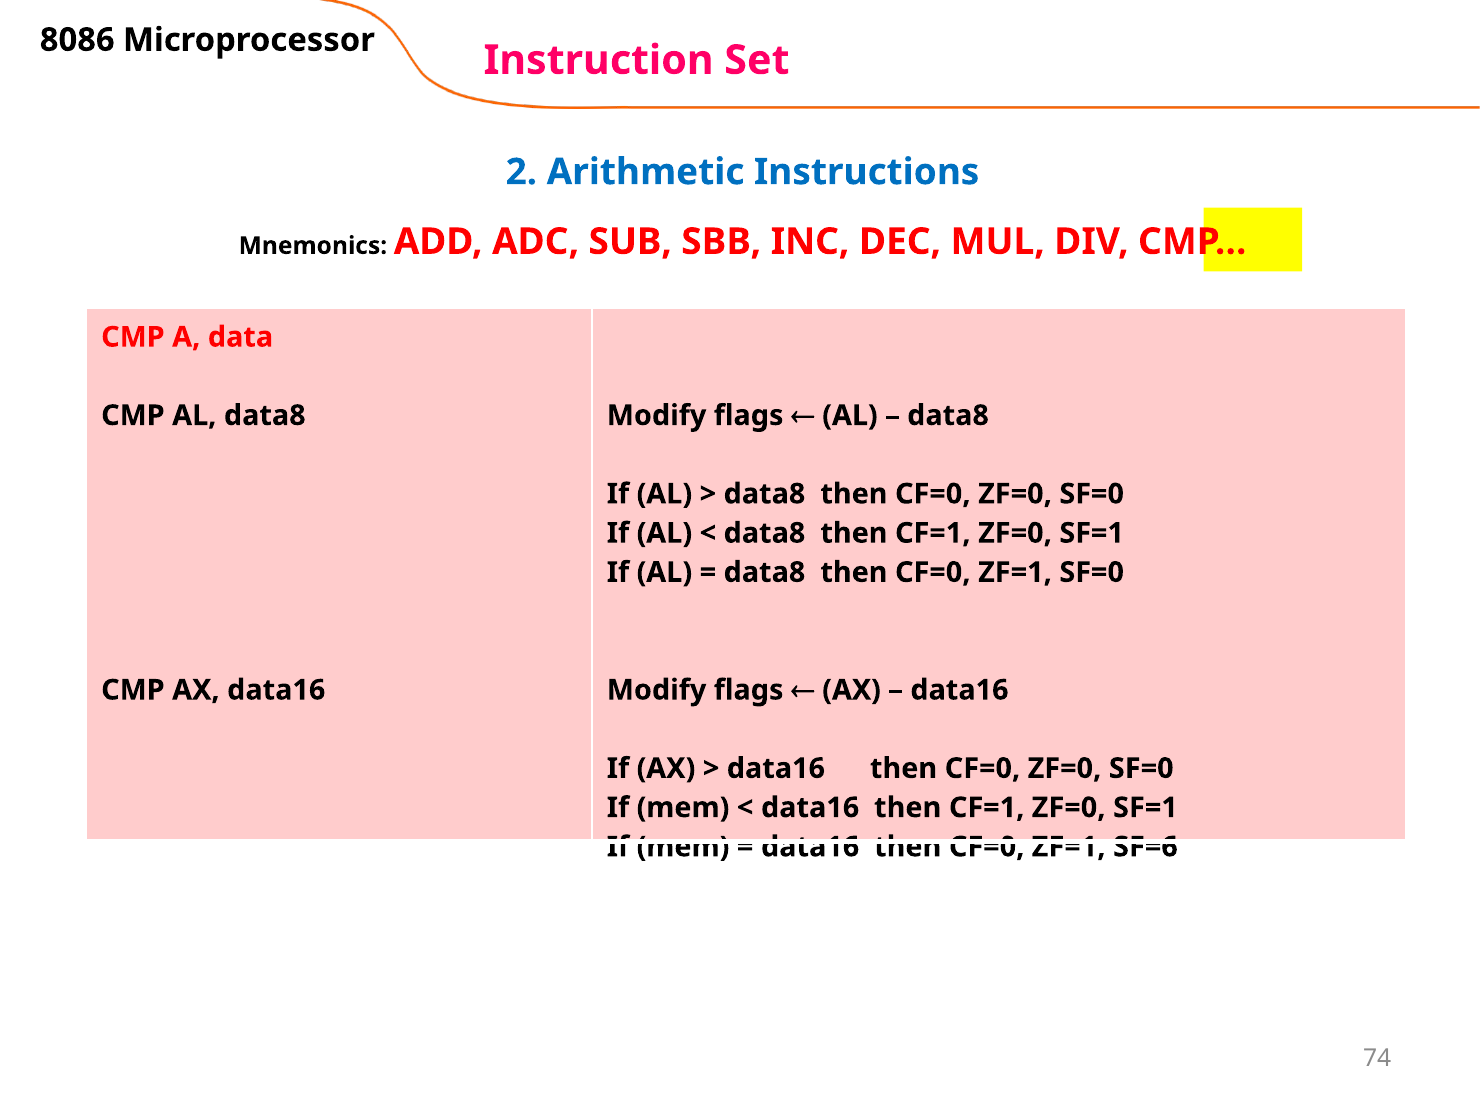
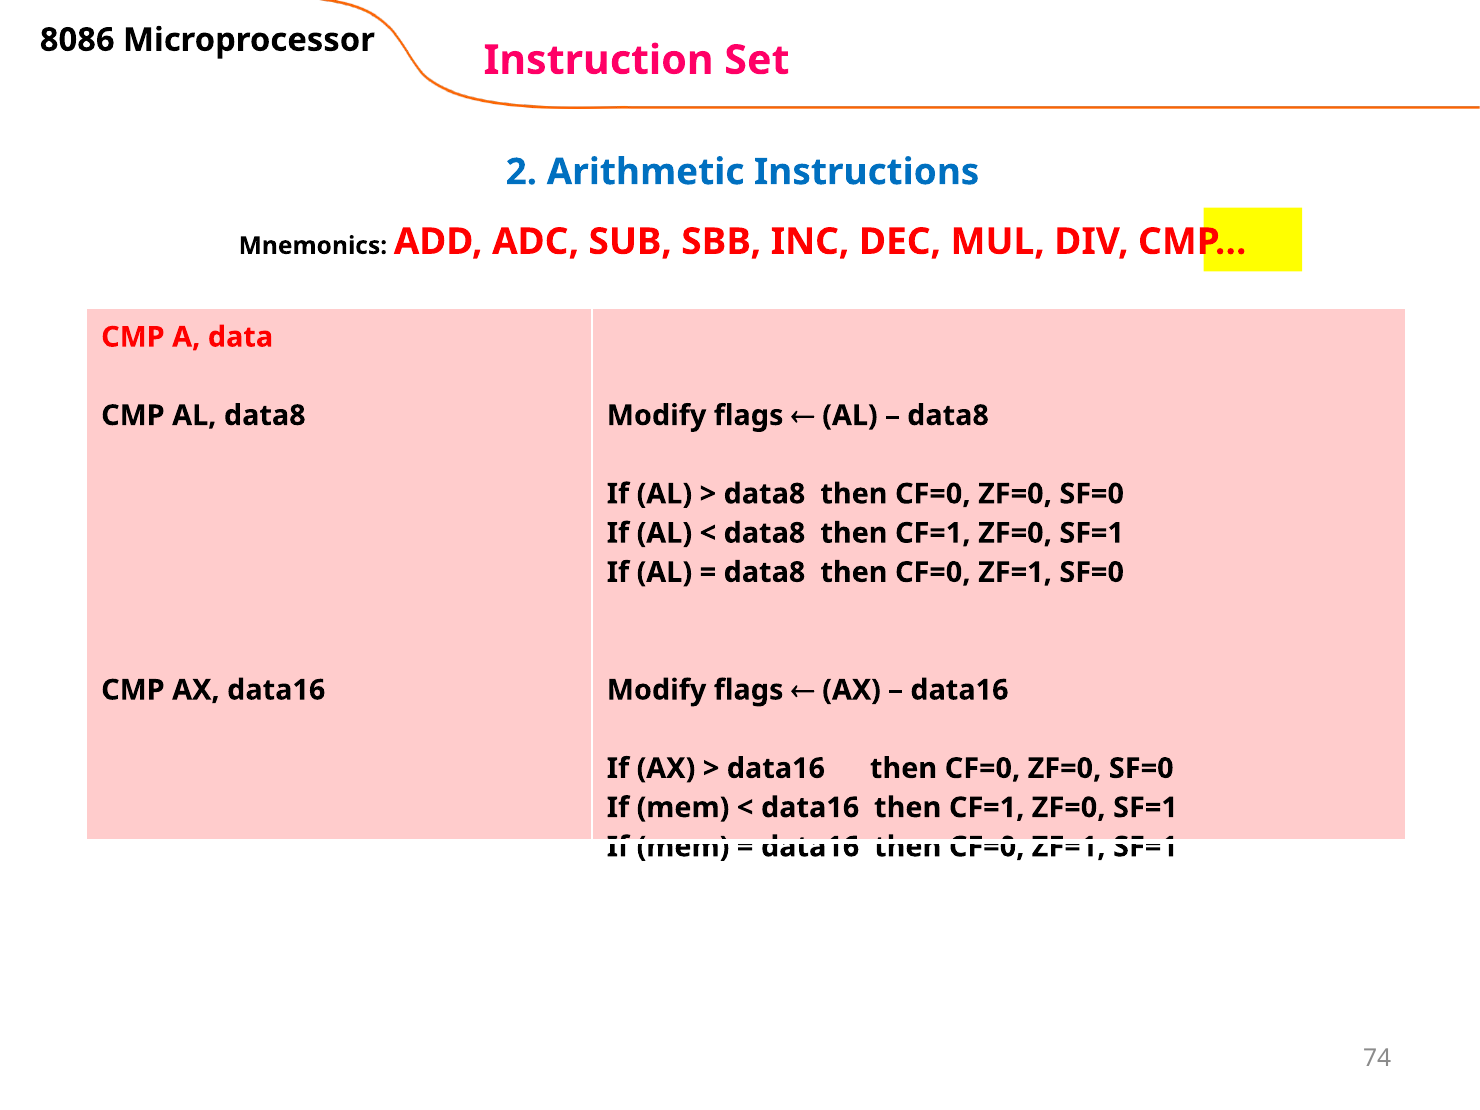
ZF=1 SF=6: SF=6 -> SF=1
